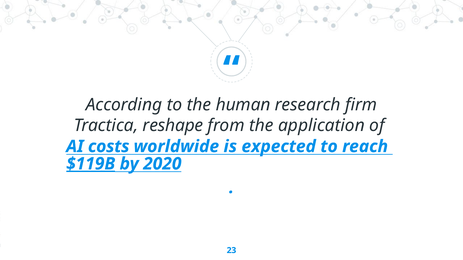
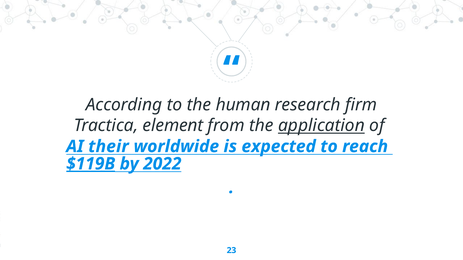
reshape: reshape -> element
application underline: none -> present
costs: costs -> their
2020: 2020 -> 2022
